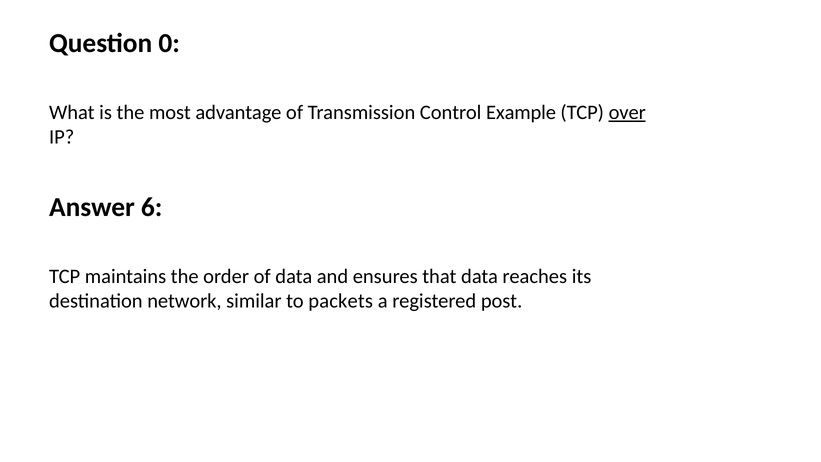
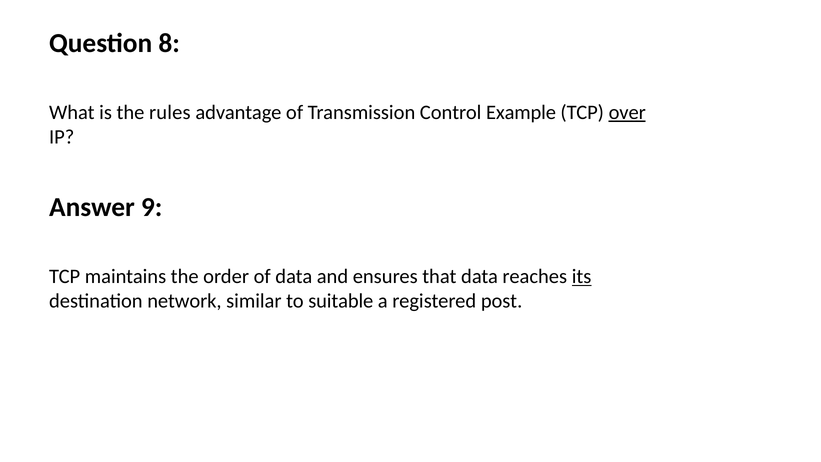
0: 0 -> 8
most: most -> rules
6: 6 -> 9
its underline: none -> present
packets: packets -> suitable
